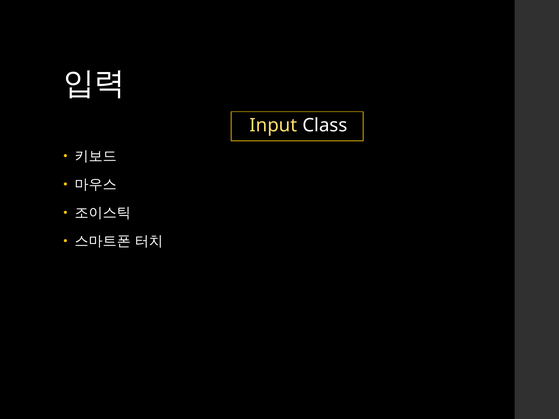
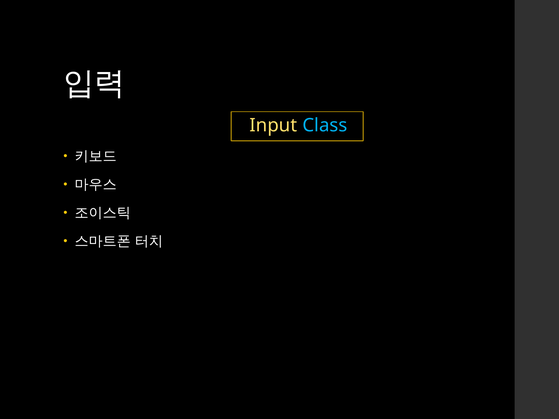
Class colour: white -> light blue
